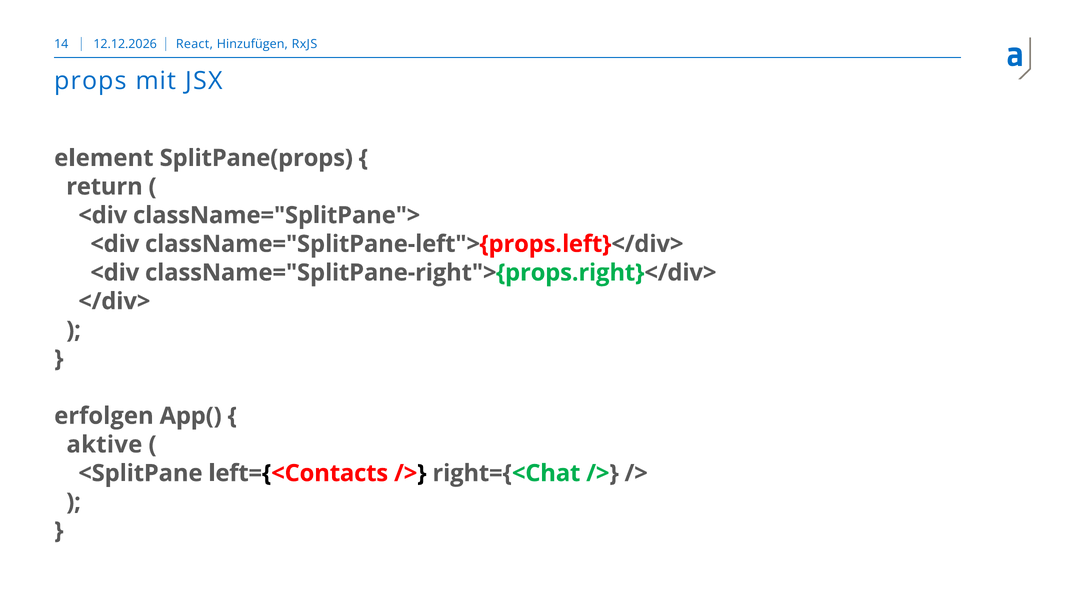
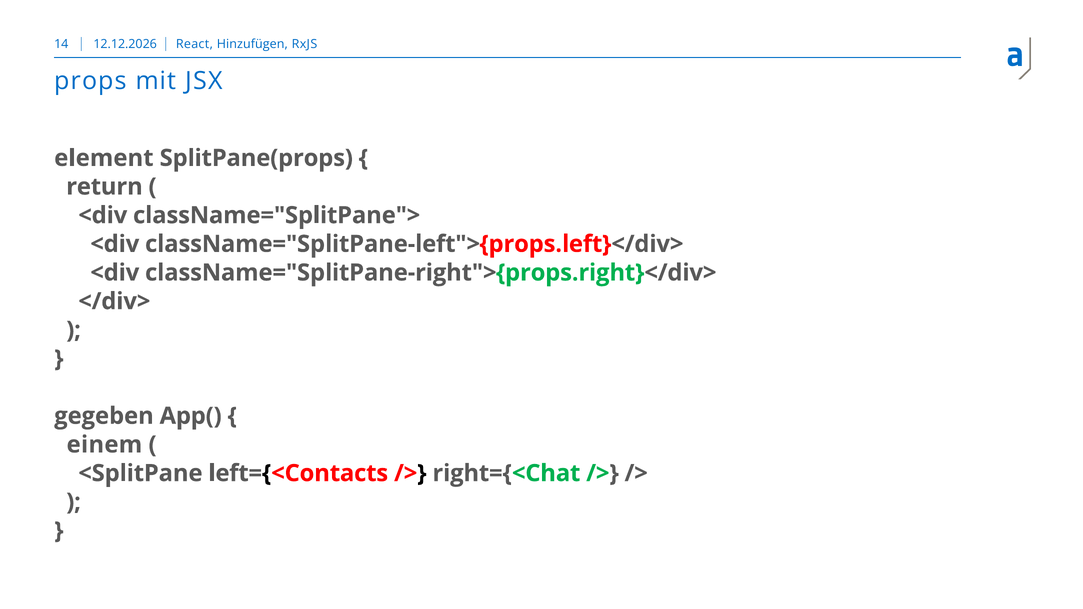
erfolgen: erfolgen -> gegeben
aktive: aktive -> einem
